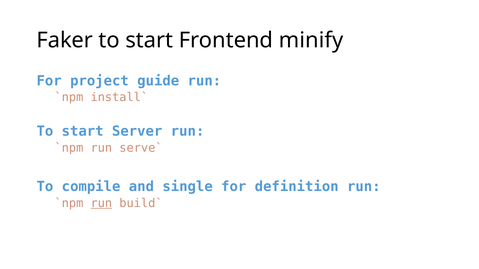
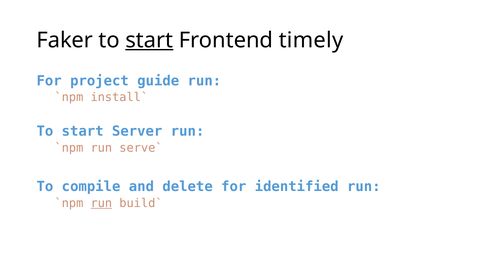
start at (149, 40) underline: none -> present
minify: minify -> timely
single: single -> delete
definition: definition -> identified
